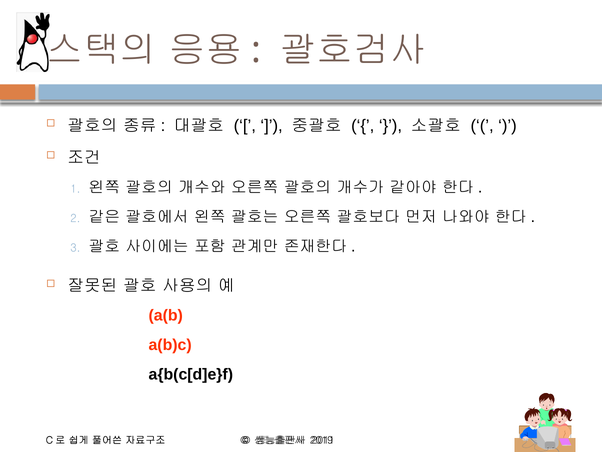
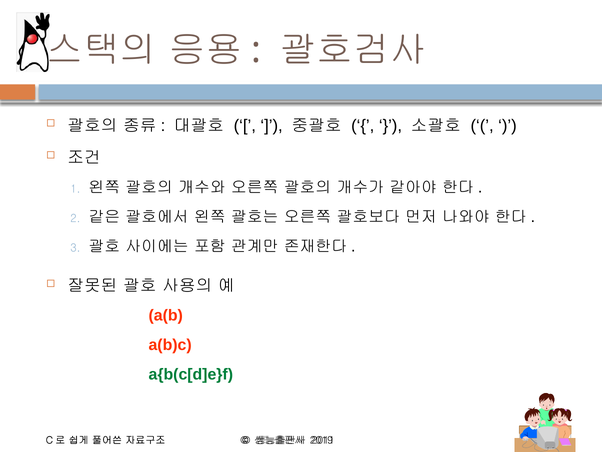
a{b(c[d]e}f colour: black -> green
